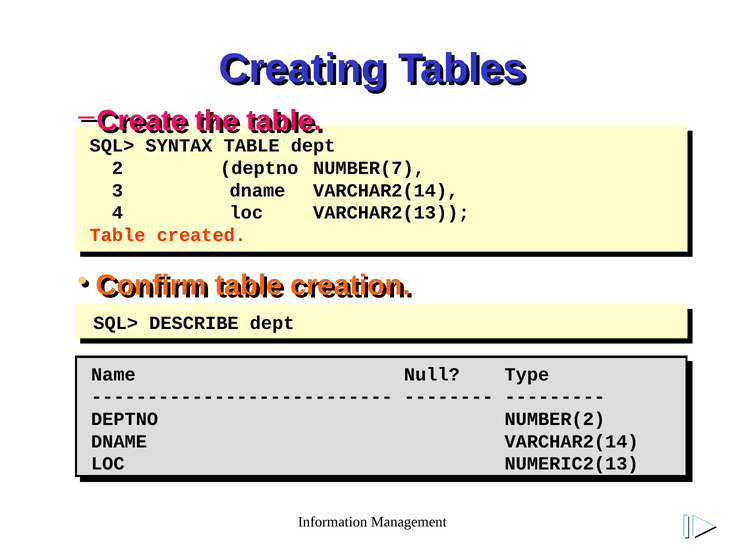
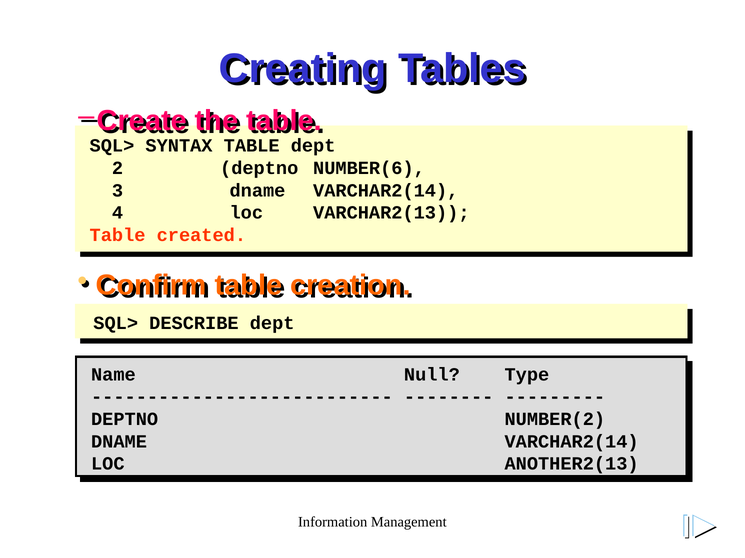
NUMBER(7: NUMBER(7 -> NUMBER(6
NUMERIC2(13: NUMERIC2(13 -> ANOTHER2(13
